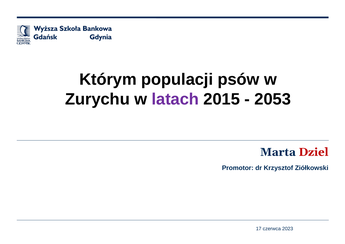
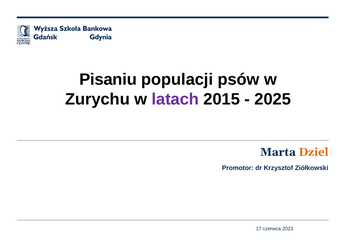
Którym: Którym -> Pisaniu
2053: 2053 -> 2025
Dziel colour: red -> orange
